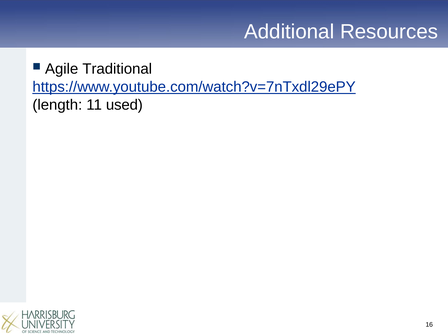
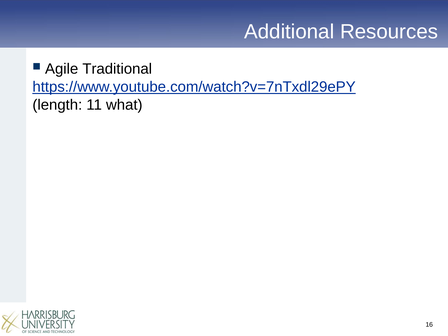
used: used -> what
